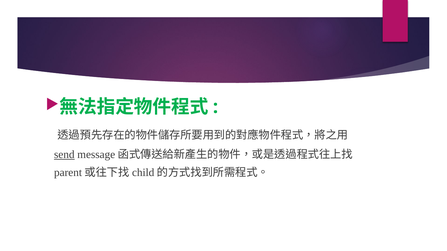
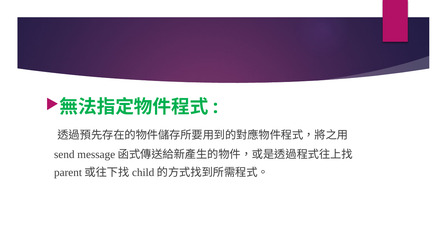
send underline: present -> none
